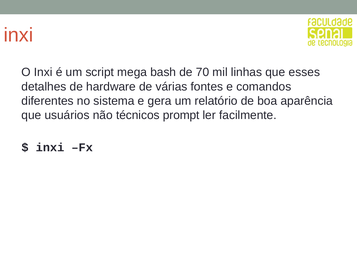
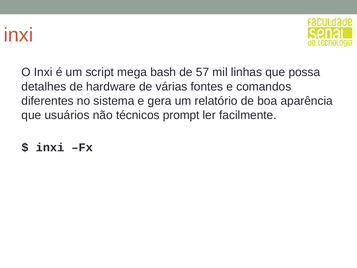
70: 70 -> 57
esses: esses -> possa
